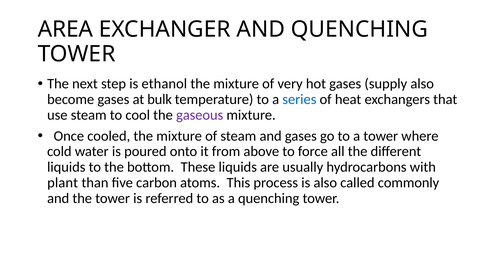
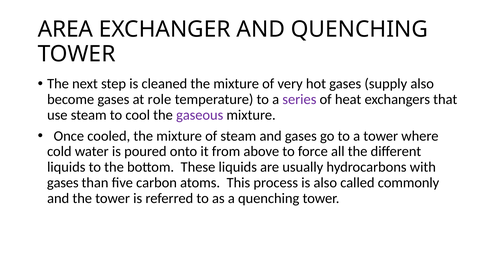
ethanol: ethanol -> cleaned
bulk: bulk -> role
series colour: blue -> purple
plant at (63, 183): plant -> gases
